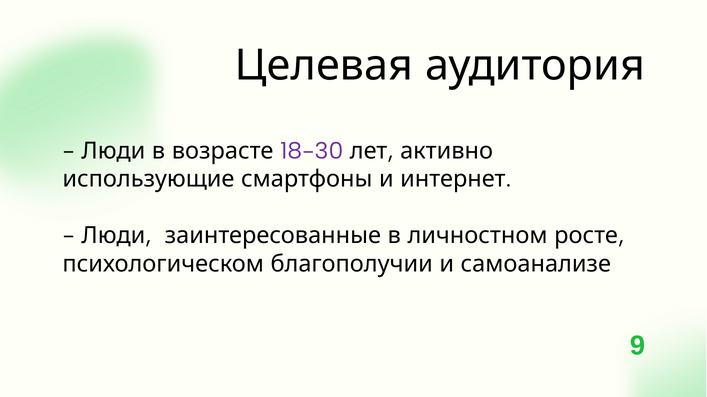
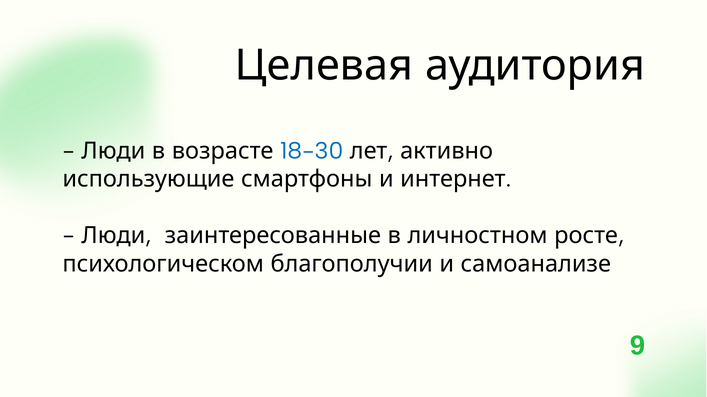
18-30 colour: purple -> blue
